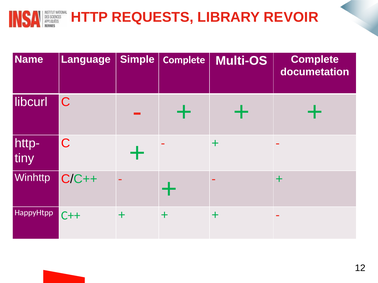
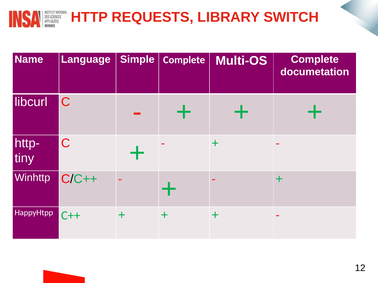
REVOIR: REVOIR -> SWITCH
